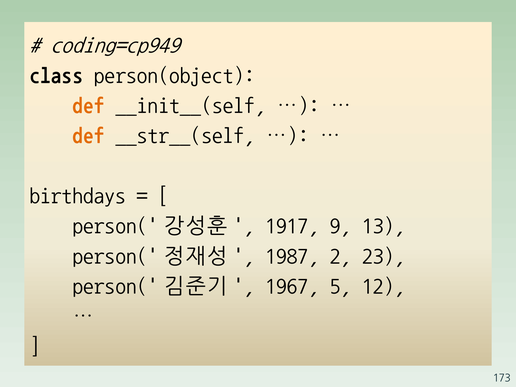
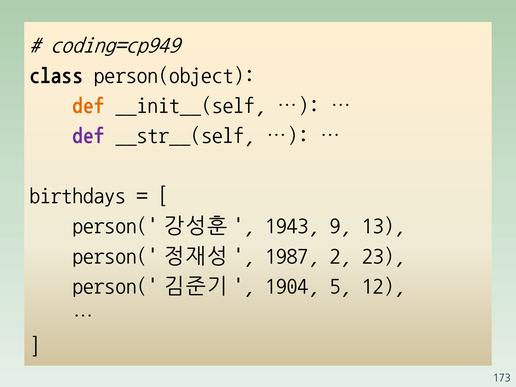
def at (88, 135) colour: orange -> purple
1917: 1917 -> 1943
1967: 1967 -> 1904
